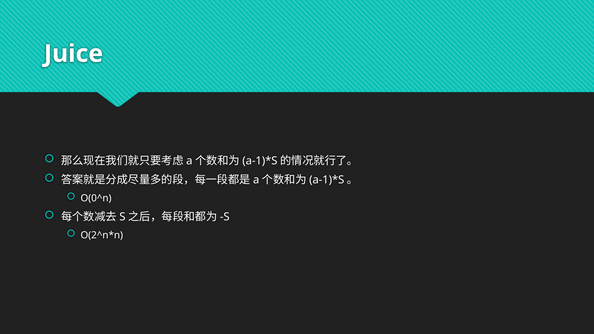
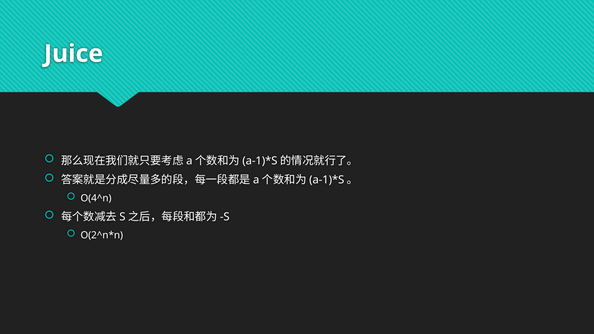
O(0^n: O(0^n -> O(4^n
